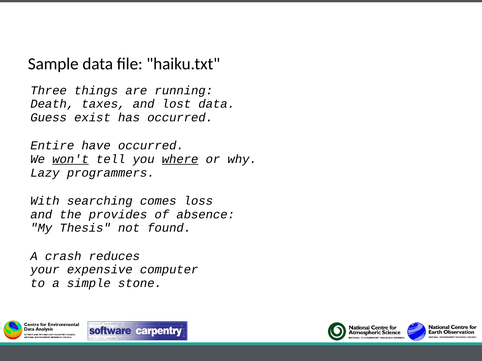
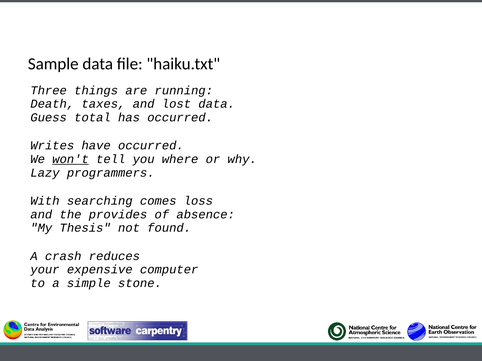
exist: exist -> total
Entire: Entire -> Writes
where underline: present -> none
